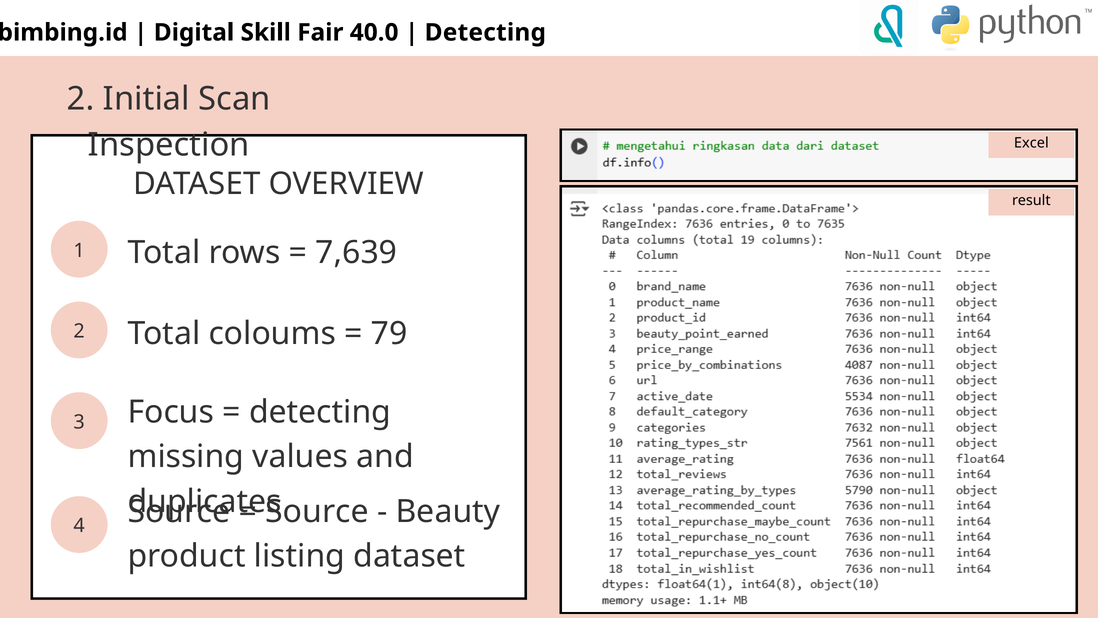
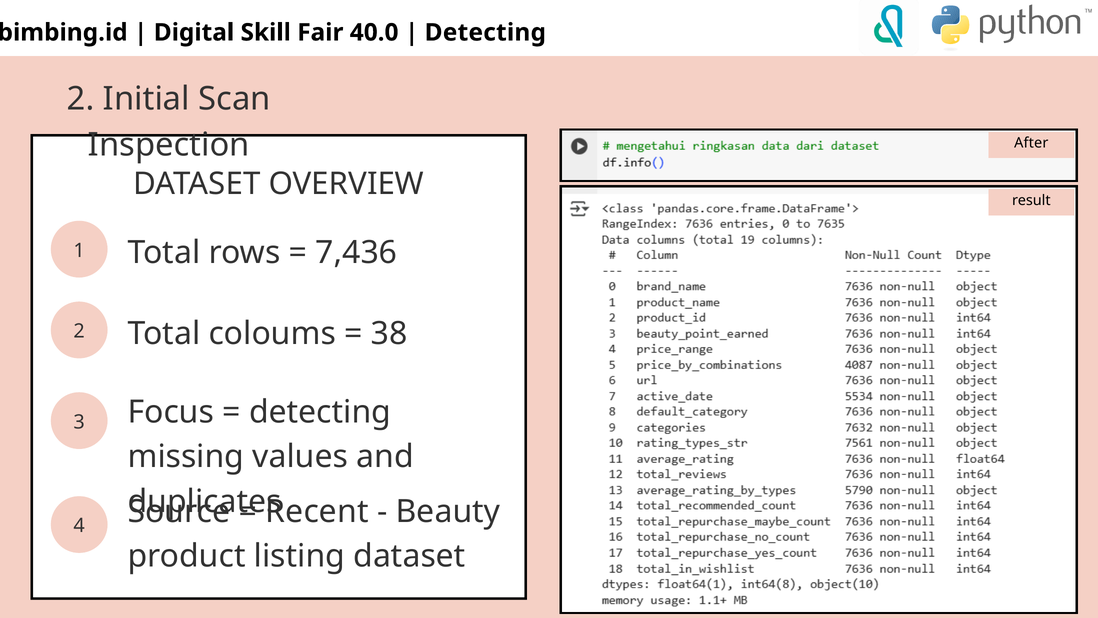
Excel: Excel -> After
7,639: 7,639 -> 7,436
79: 79 -> 38
Source at (317, 511): Source -> Recent
